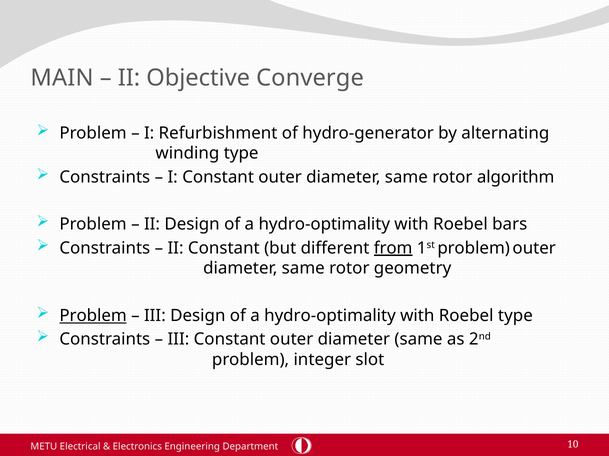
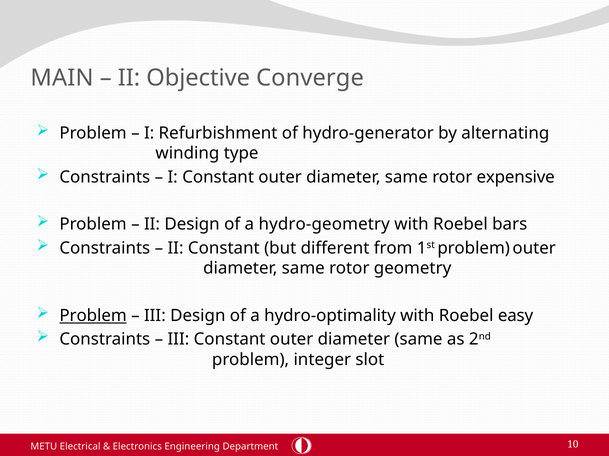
algorithm: algorithm -> expensive
hydro-optimality at (324, 225): hydro-optimality -> hydro-geometry
from underline: present -> none
Roebel type: type -> easy
